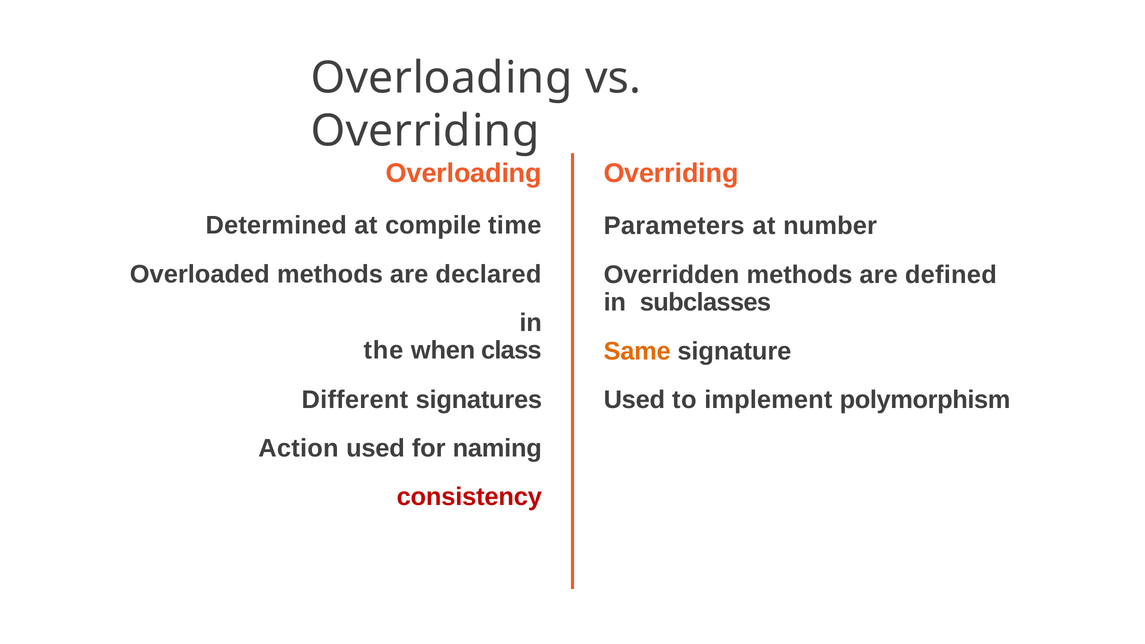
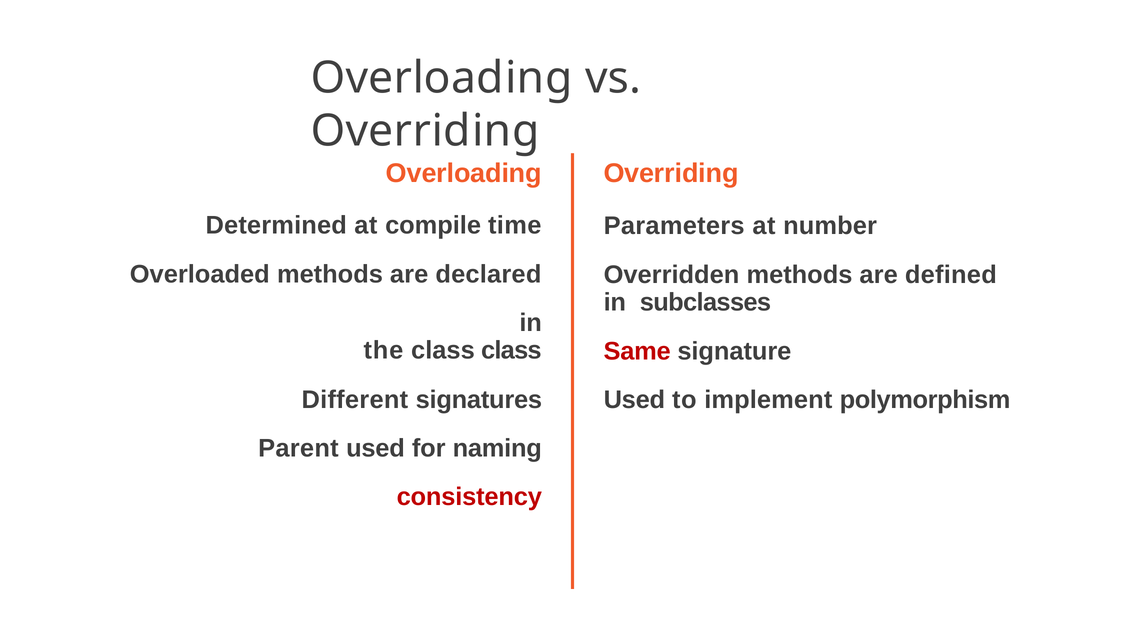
the when: when -> class
Same colour: orange -> red
Action: Action -> Parent
